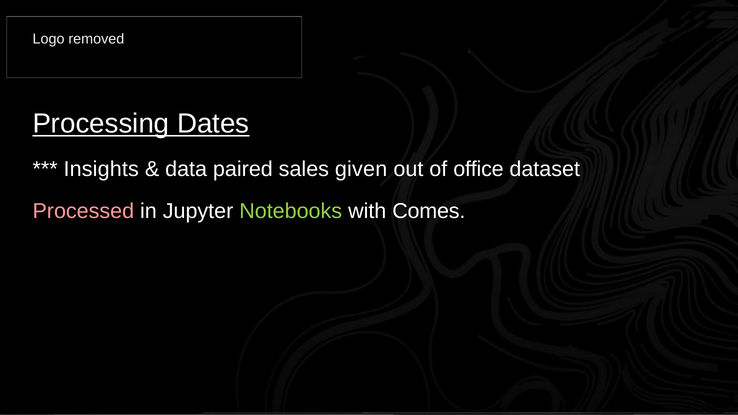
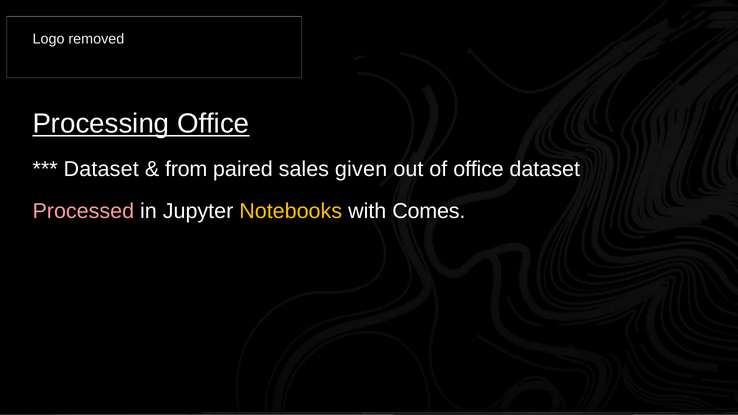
Processing Dates: Dates -> Office
Insights at (101, 169): Insights -> Dataset
data: data -> from
Notebooks colour: light green -> yellow
